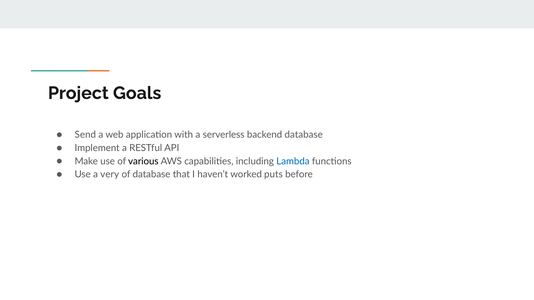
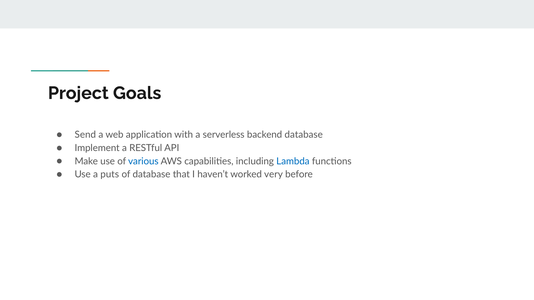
various colour: black -> blue
very: very -> puts
puts: puts -> very
